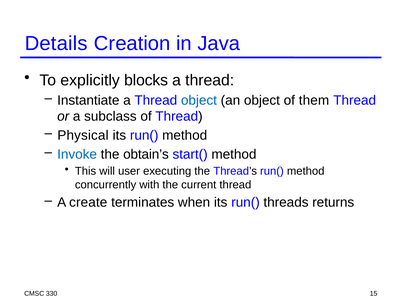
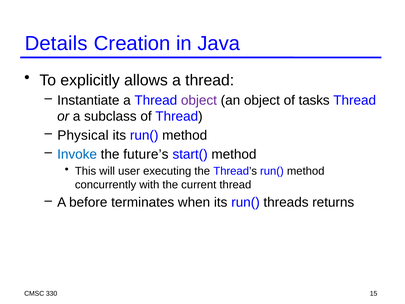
blocks: blocks -> allows
object at (199, 100) colour: blue -> purple
them: them -> tasks
obtain’s: obtain’s -> future’s
create: create -> before
